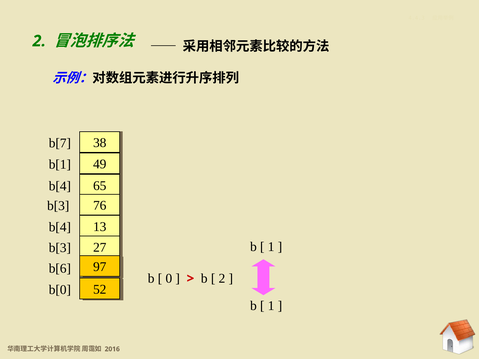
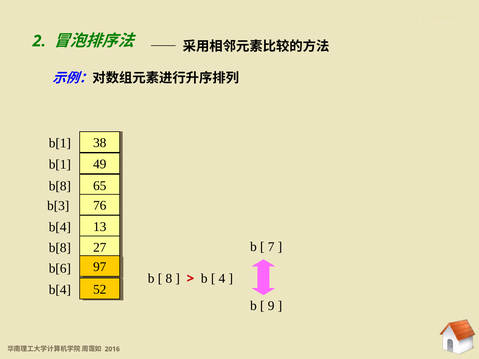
b[7 at (60, 143): b[7 -> b[1
b[4 at (60, 186): b[4 -> b[8
1 at (271, 247): 1 -> 7
b[3 at (60, 248): b[3 -> b[8
0: 0 -> 8
2 at (222, 279): 2 -> 4
b[0 at (60, 290): b[0 -> b[4
1 at (271, 306): 1 -> 9
